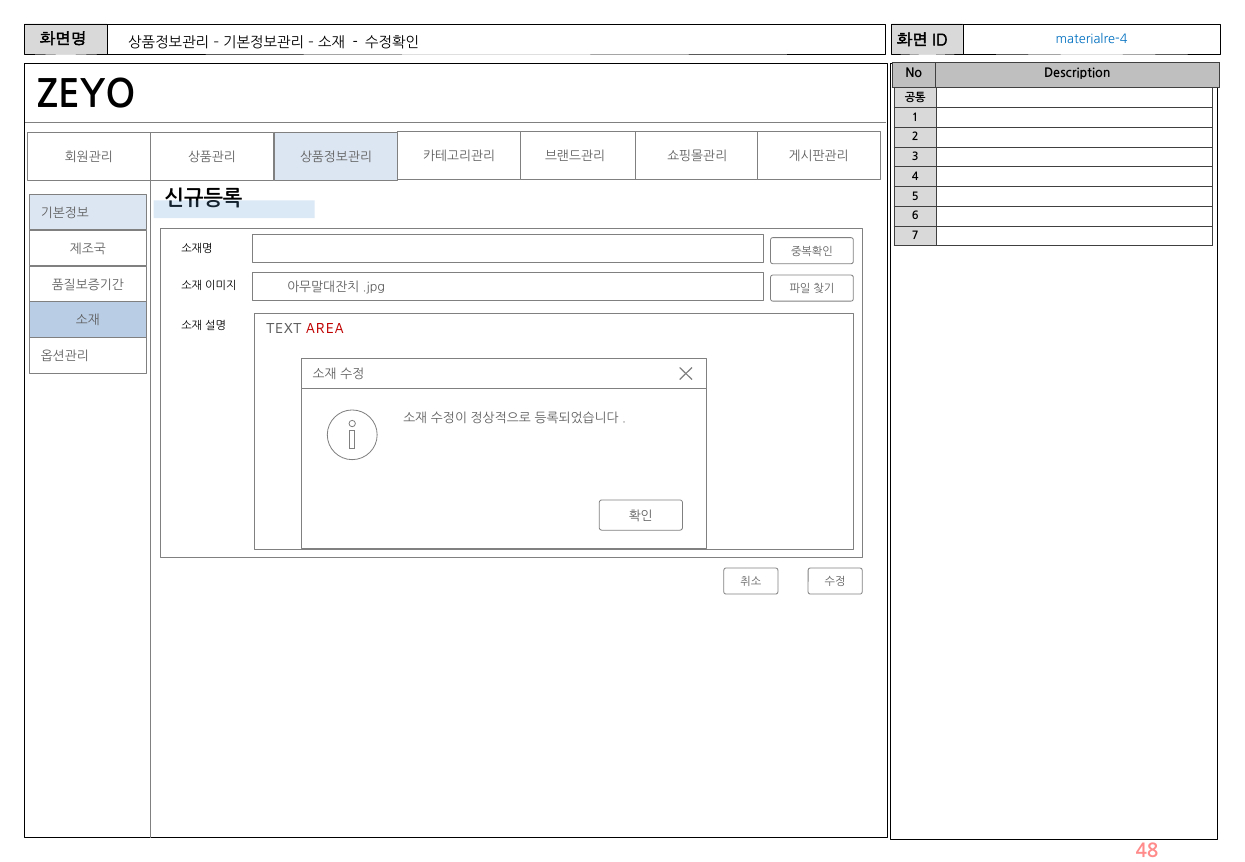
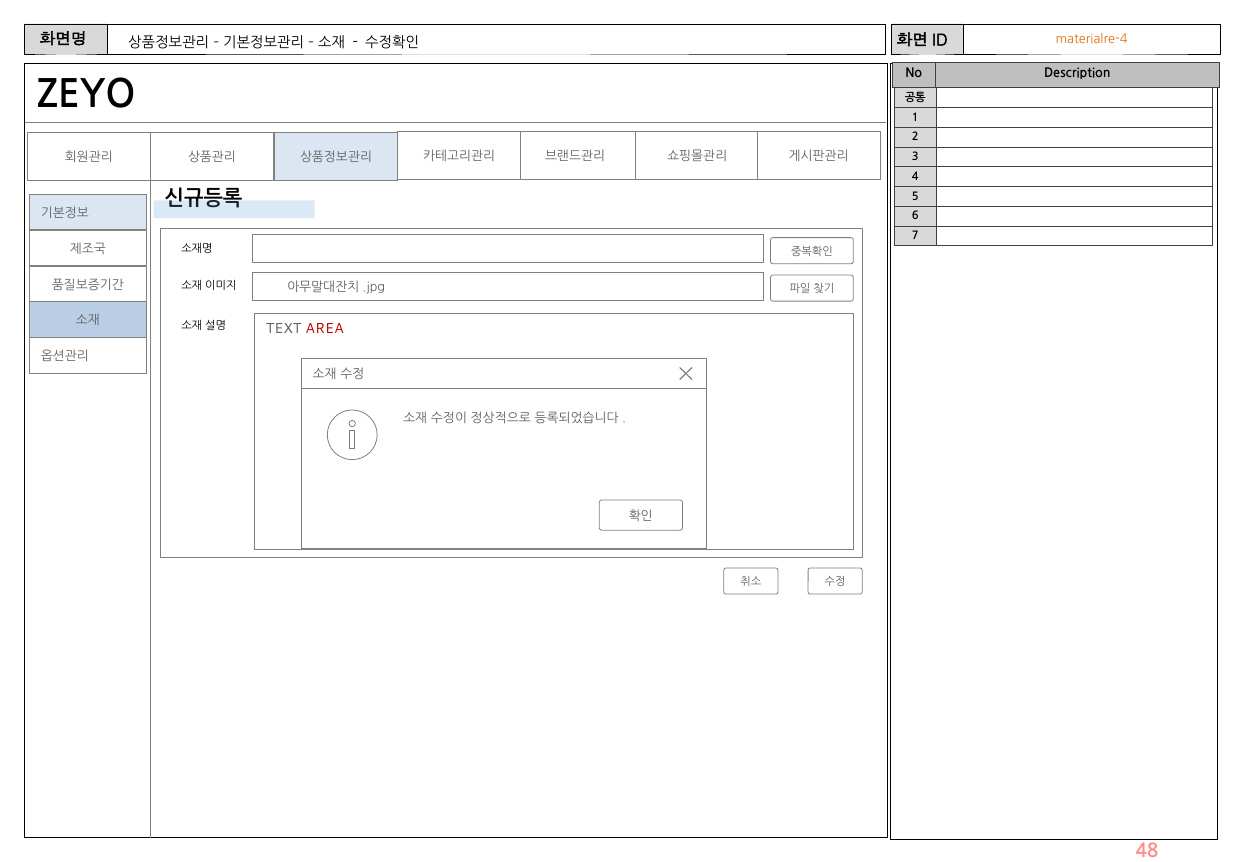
materialre-4 colour: blue -> orange
